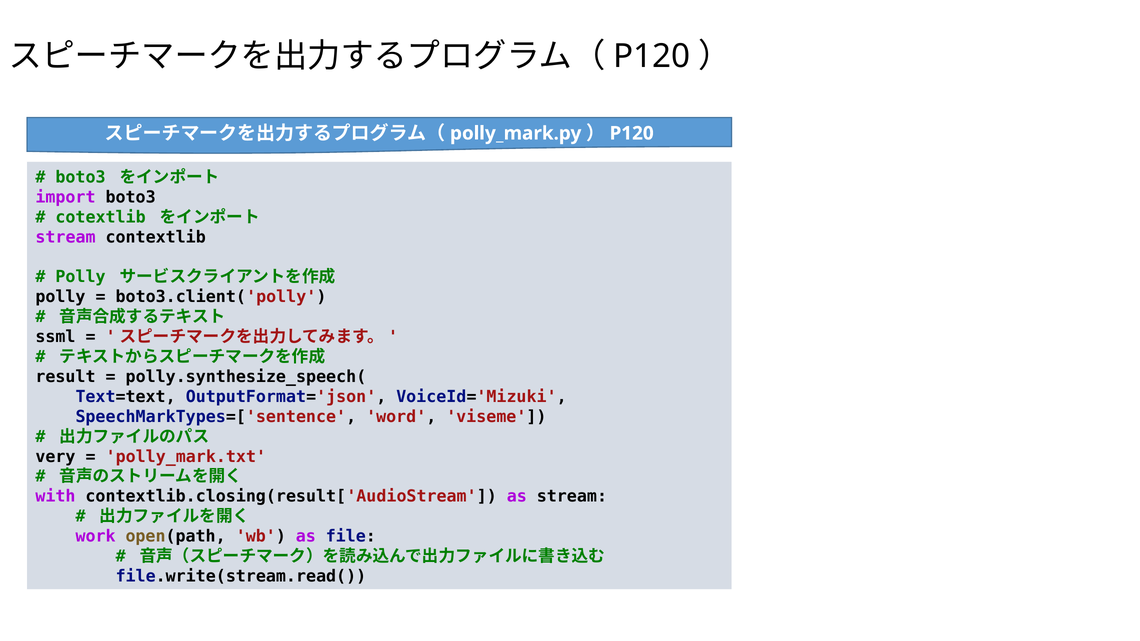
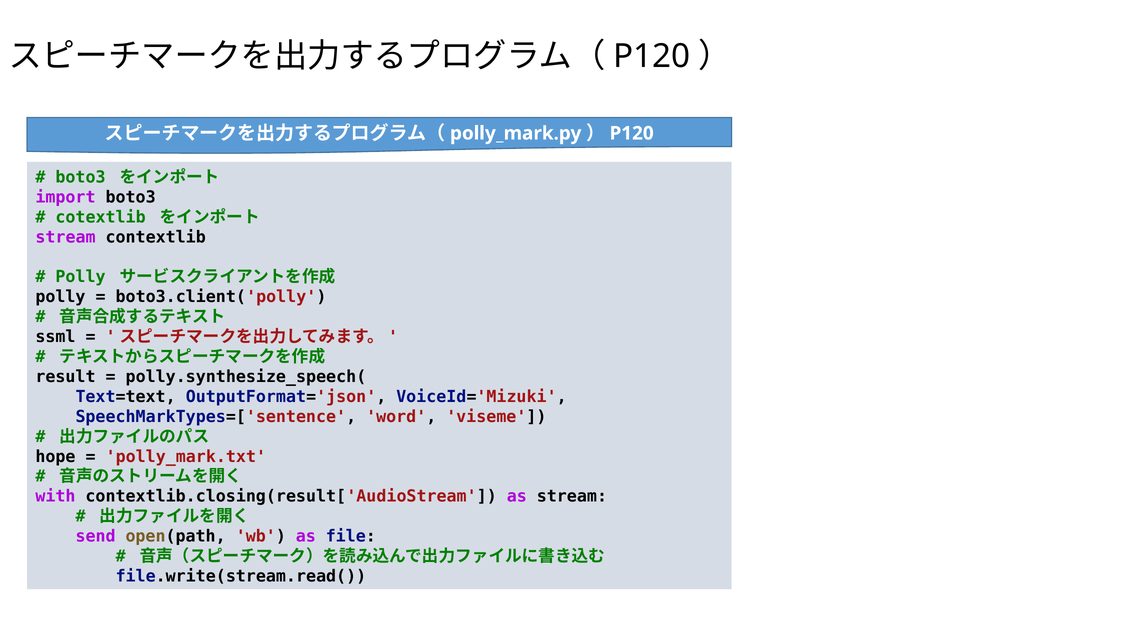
very: very -> hope
work: work -> send
